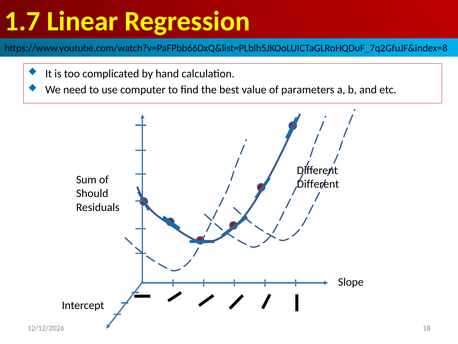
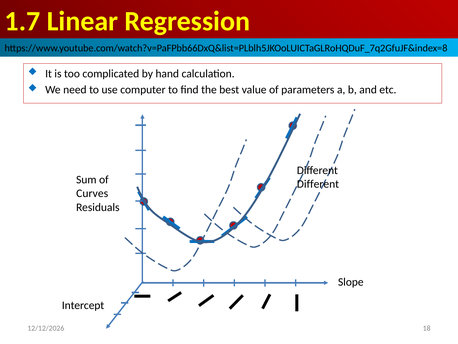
Should: Should -> Curves
